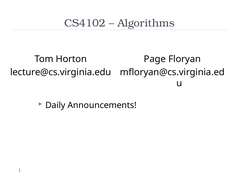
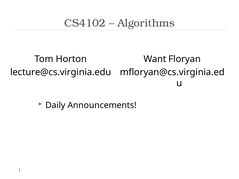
Page: Page -> Want
